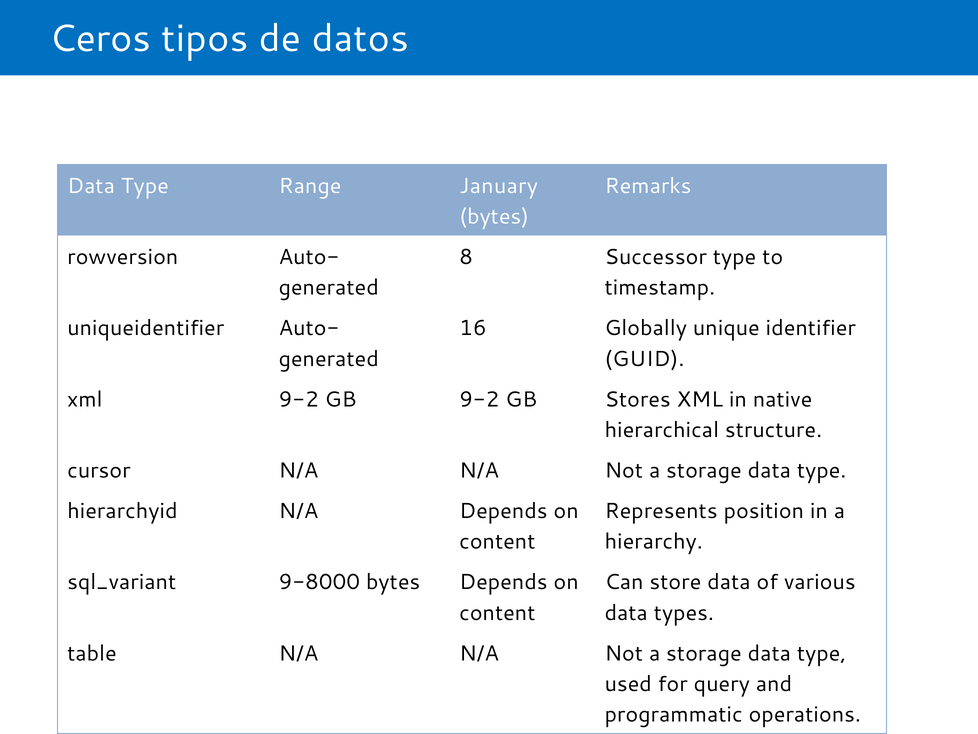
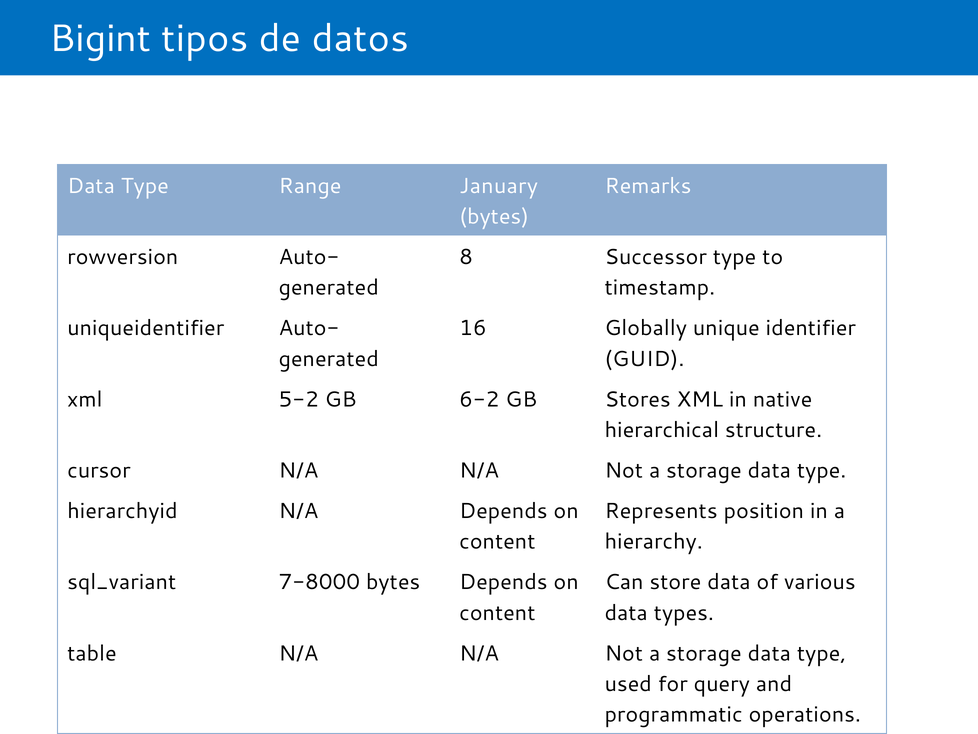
Ceros: Ceros -> Bigint
xml 9-2: 9-2 -> 5-2
GB 9-2: 9-2 -> 6-2
9-8000: 9-8000 -> 7-8000
